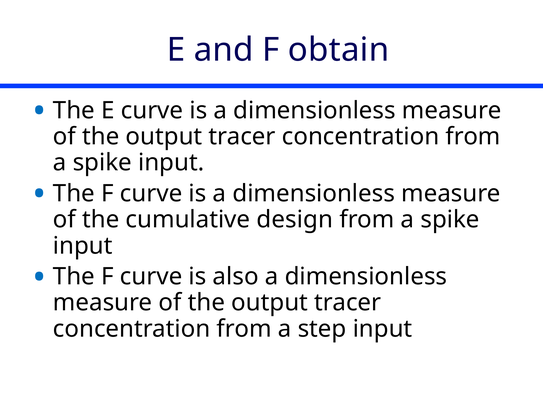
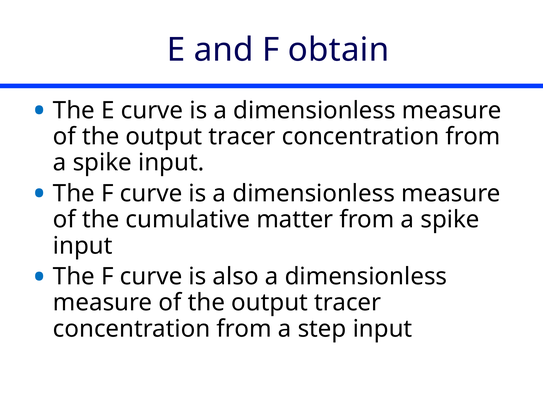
design: design -> matter
